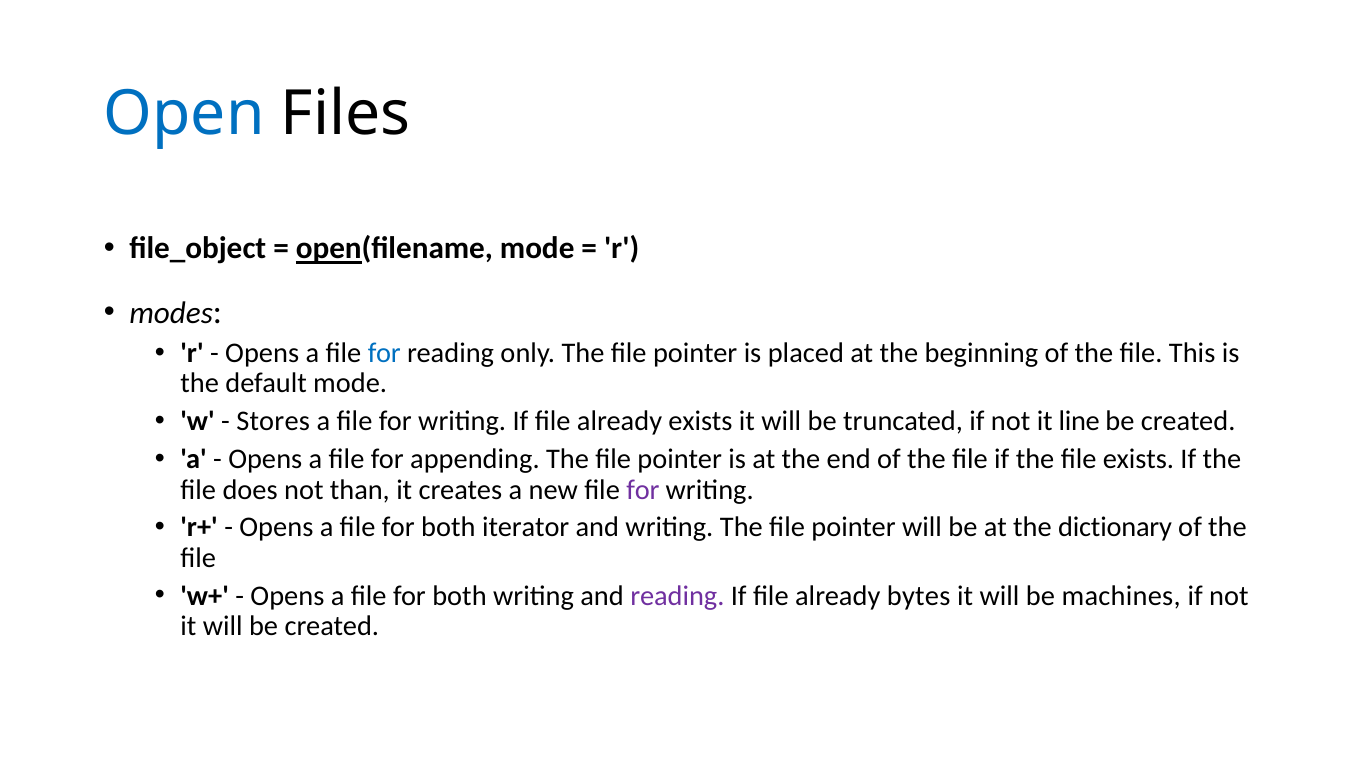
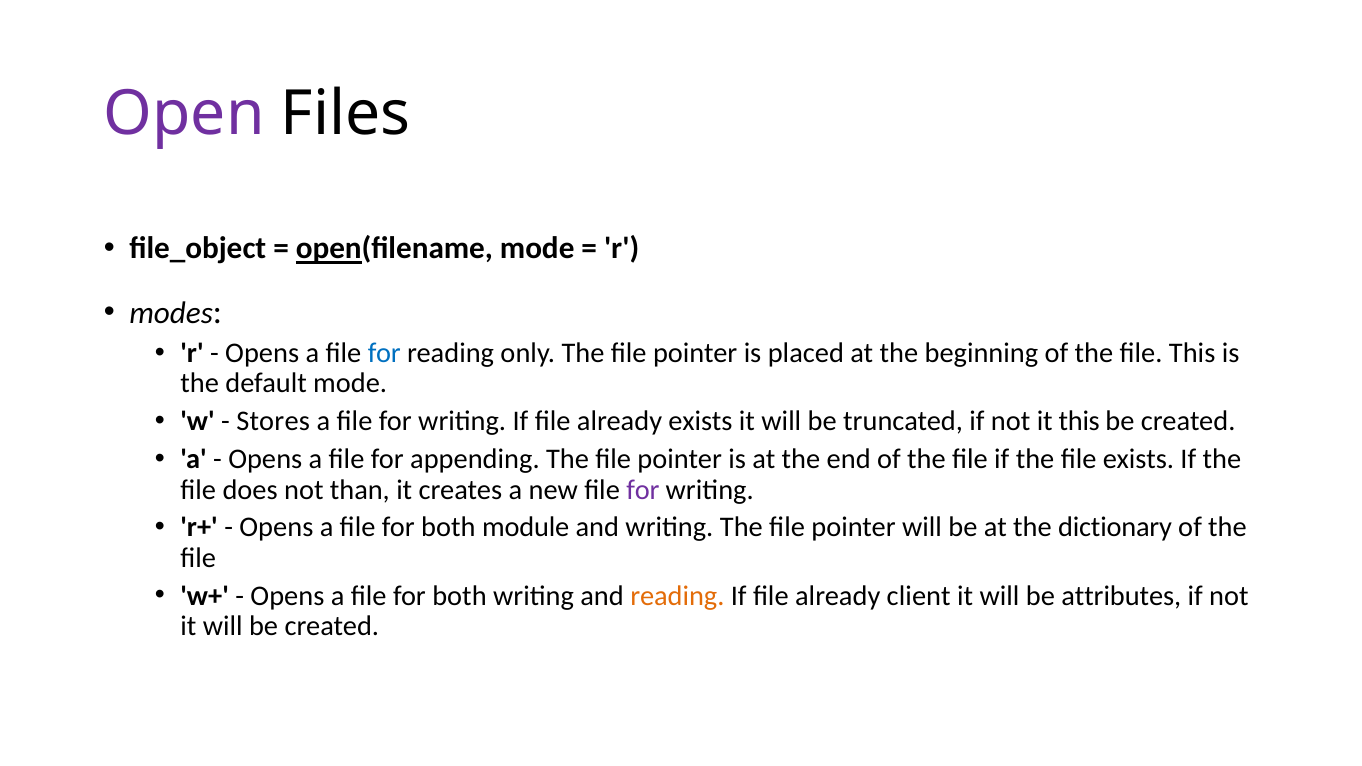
Open colour: blue -> purple
it line: line -> this
iterator: iterator -> module
reading at (677, 596) colour: purple -> orange
bytes: bytes -> client
machines: machines -> attributes
